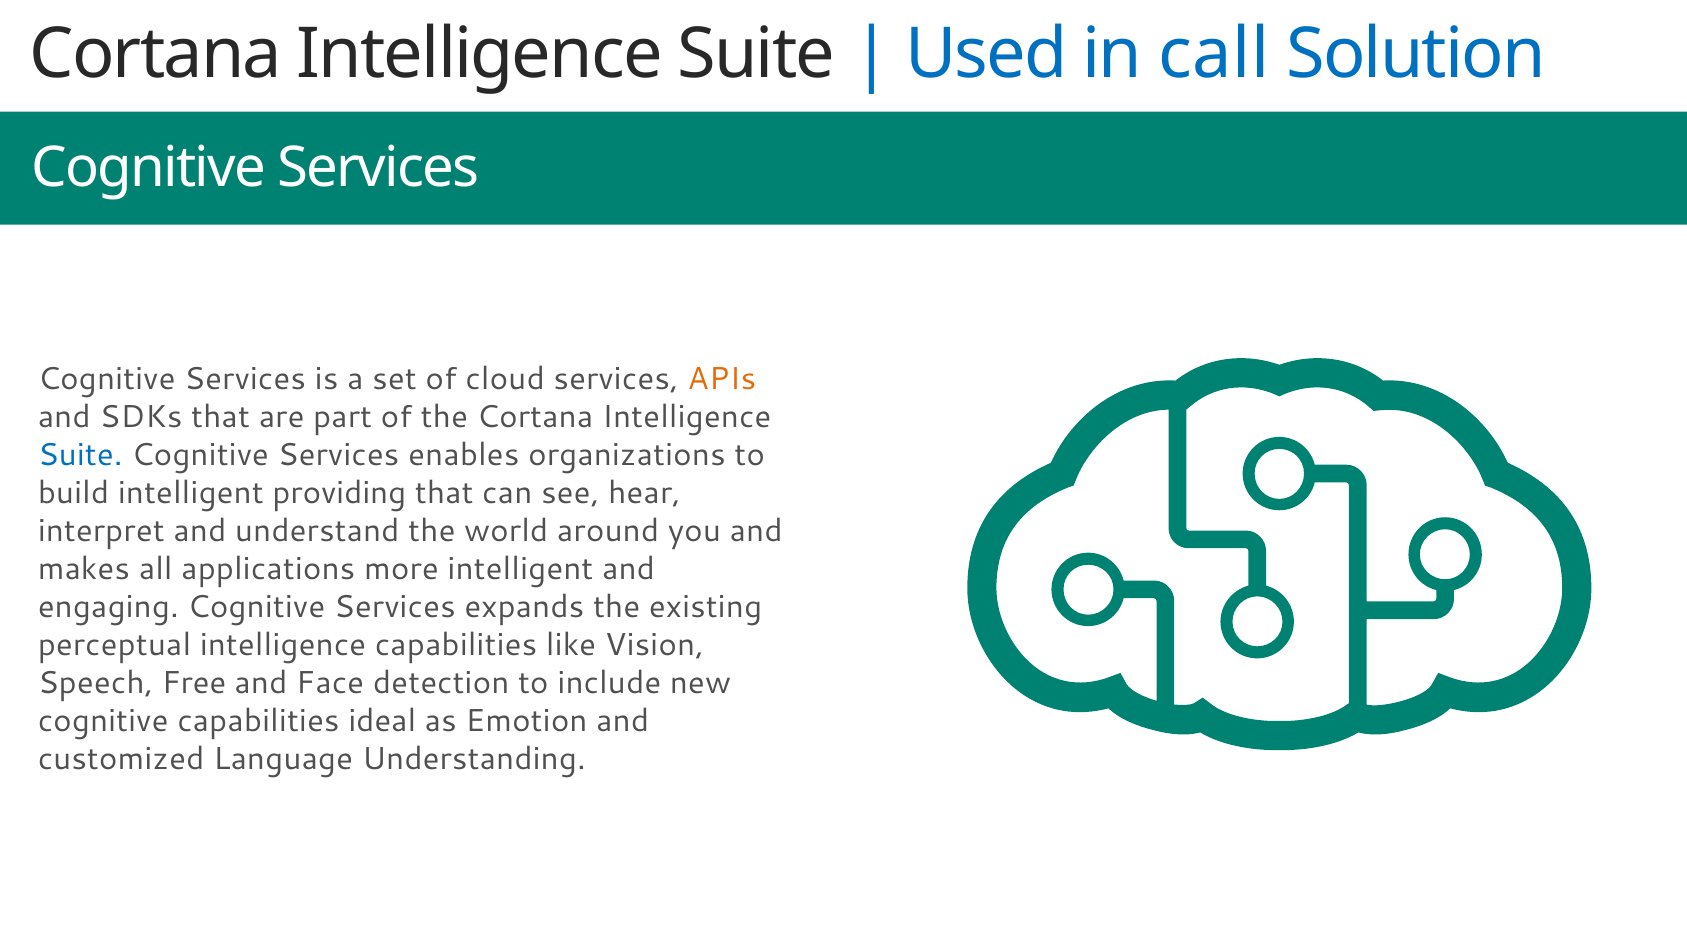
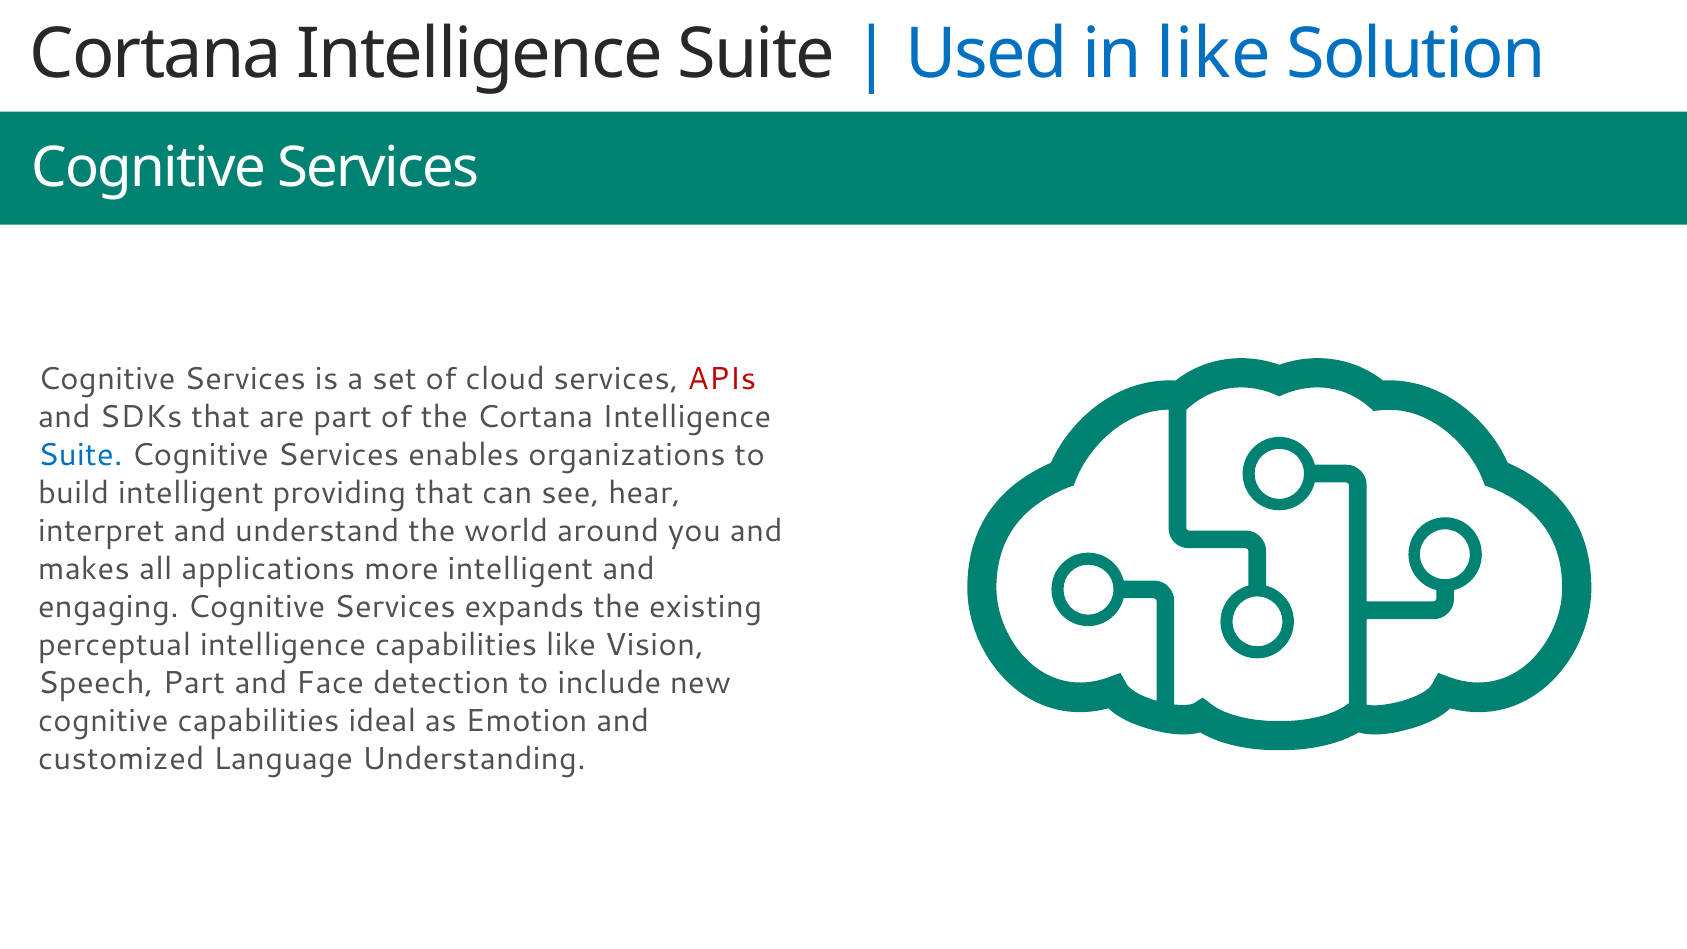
in call: call -> like
APIs colour: orange -> red
Speech Free: Free -> Part
